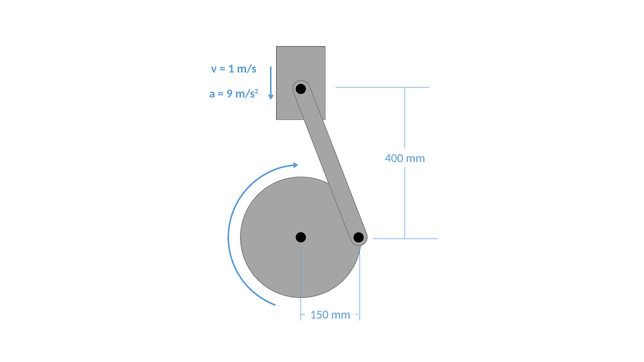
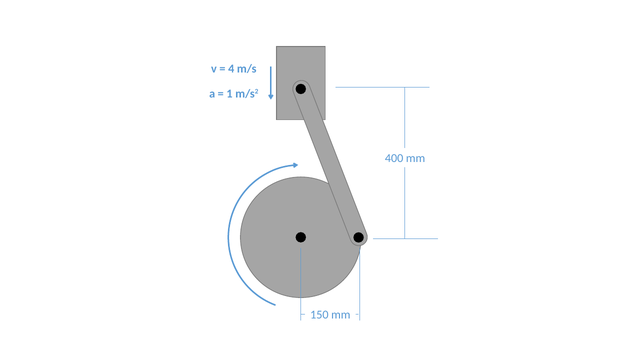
1: 1 -> 4
9: 9 -> 1
